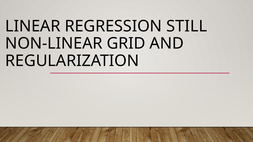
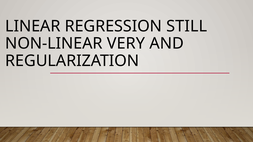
GRID: GRID -> VERY
